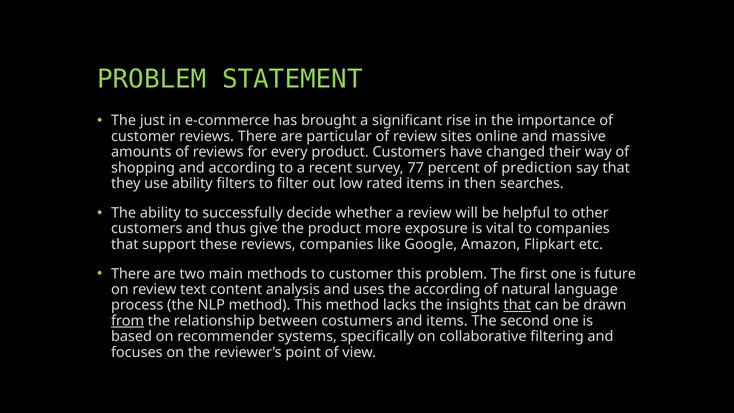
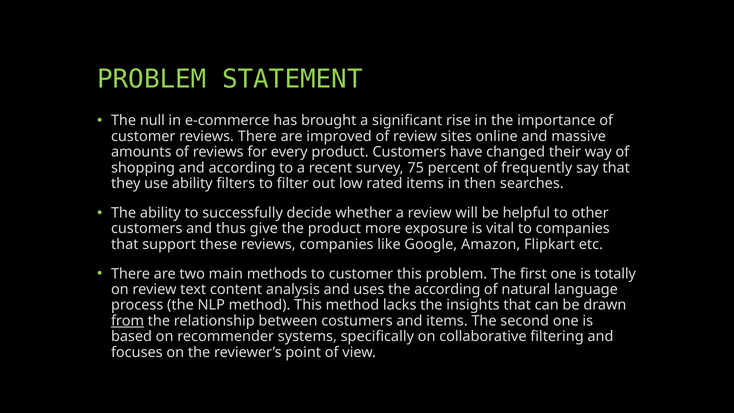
just: just -> null
particular: particular -> improved
77: 77 -> 75
prediction: prediction -> frequently
future: future -> totally
that at (517, 305) underline: present -> none
